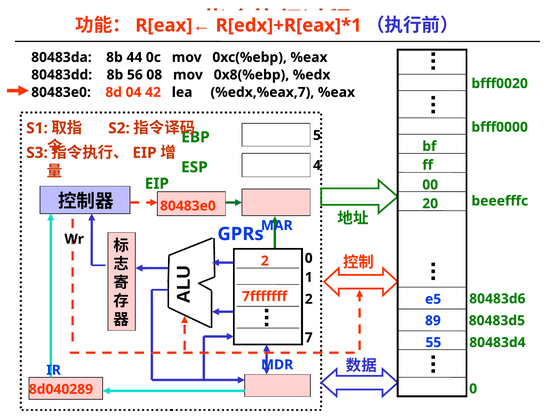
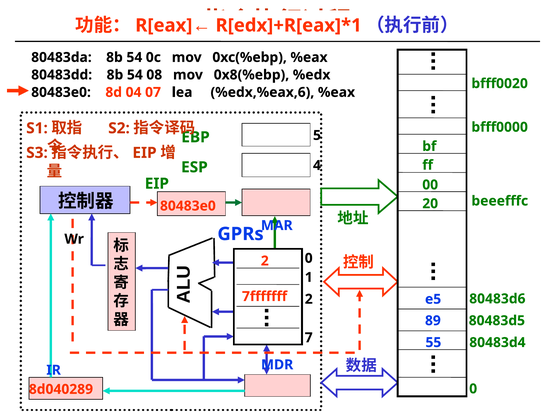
80483da 8b 44: 44 -> 54
80483dd 8b 56: 56 -> 54
42: 42 -> 07
%edx,%eax,7: %edx,%eax,7 -> %edx,%eax,6
